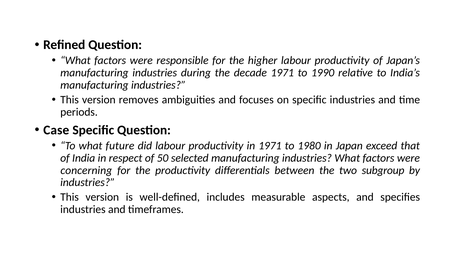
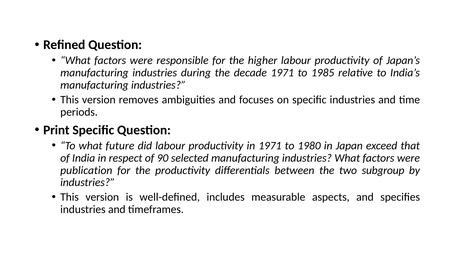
1990: 1990 -> 1985
Case: Case -> Print
50: 50 -> 90
concerning: concerning -> publication
